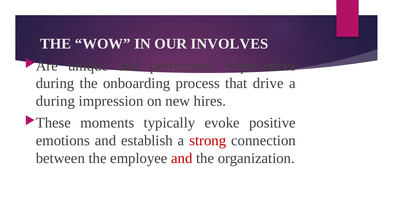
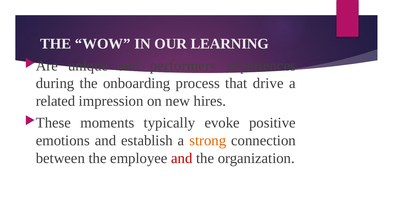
INVOLVES: INVOLVES -> LEARNING
during at (55, 101): during -> related
strong colour: red -> orange
